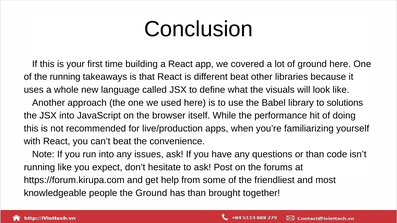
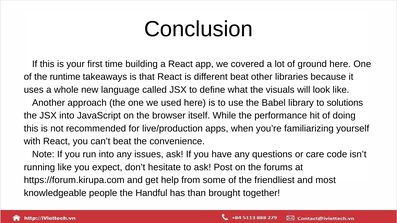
the running: running -> runtime
or than: than -> care
the Ground: Ground -> Handful
